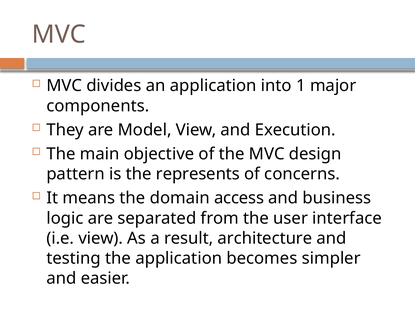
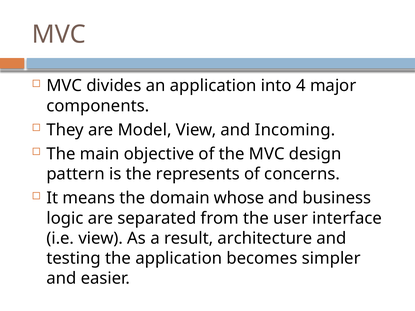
1: 1 -> 4
Execution: Execution -> Incoming
access: access -> whose
